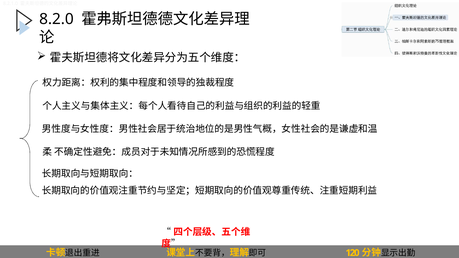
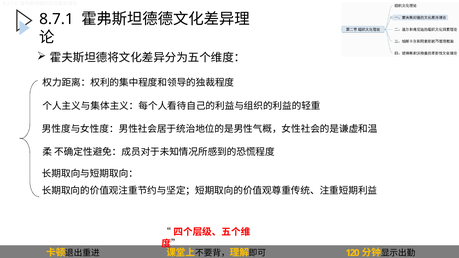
8.2.0: 8.2.0 -> 8.7.1
